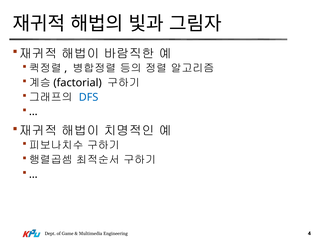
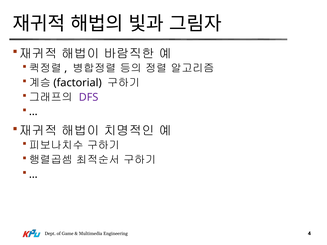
DFS colour: blue -> purple
